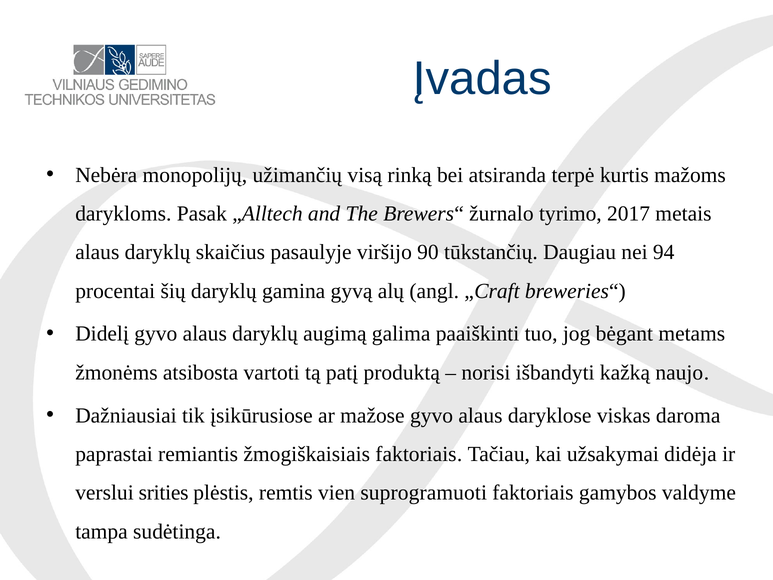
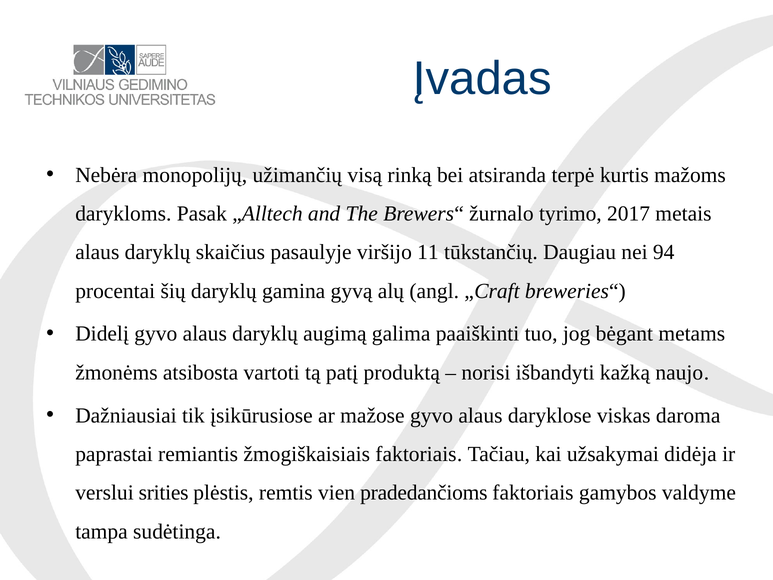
90: 90 -> 11
suprogramuoti: suprogramuoti -> pradedančioms
